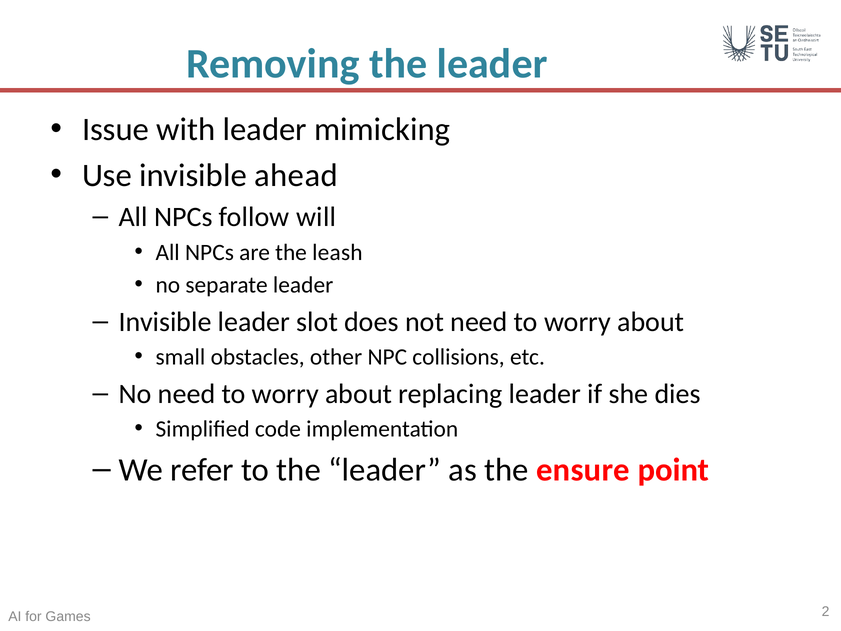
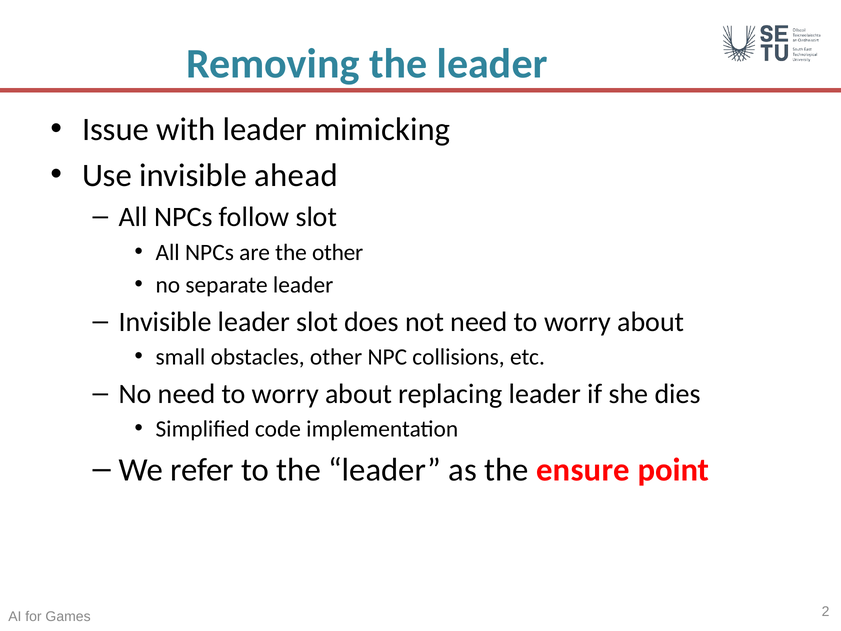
follow will: will -> slot
the leash: leash -> other
